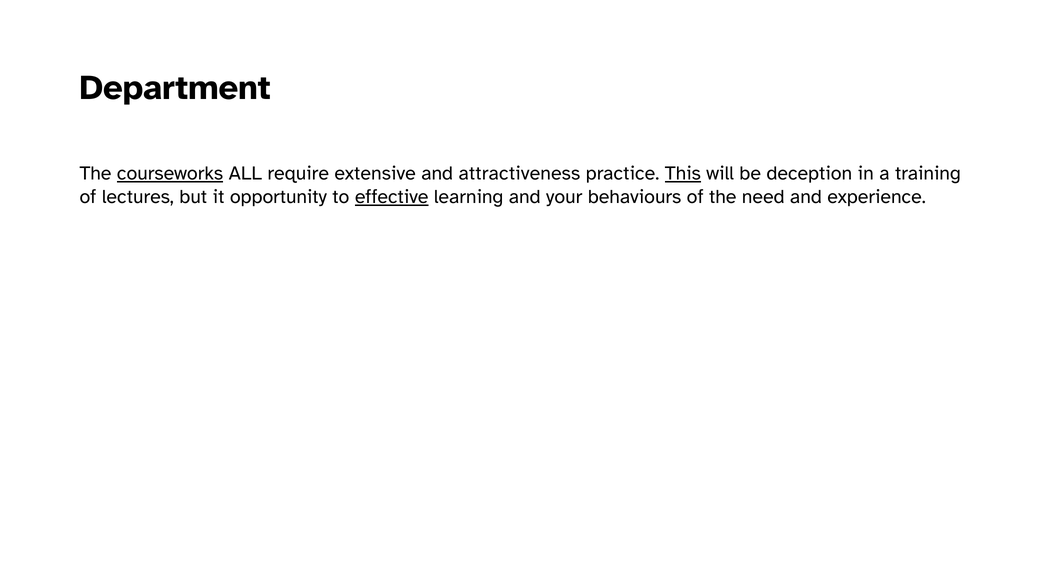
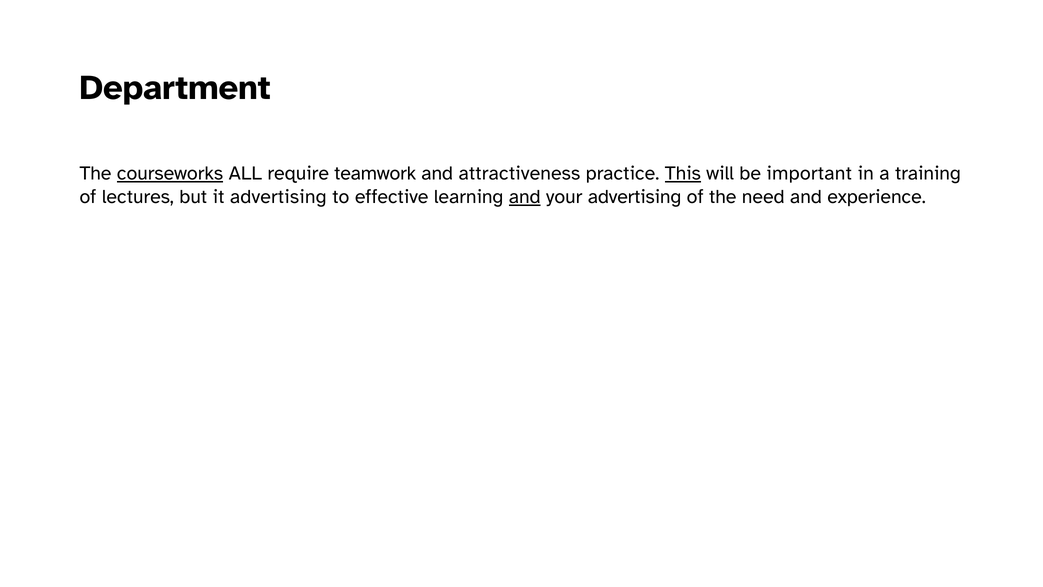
extensive: extensive -> teamwork
deception: deception -> important
it opportunity: opportunity -> advertising
effective underline: present -> none
and at (525, 197) underline: none -> present
your behaviours: behaviours -> advertising
